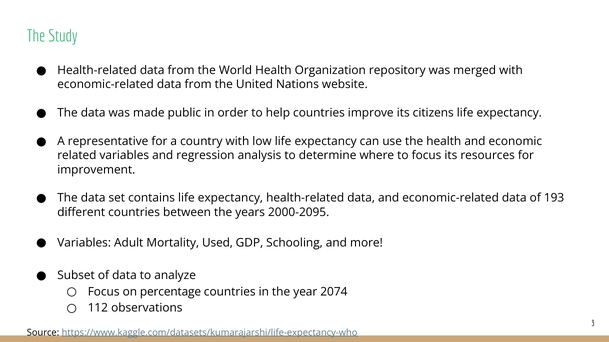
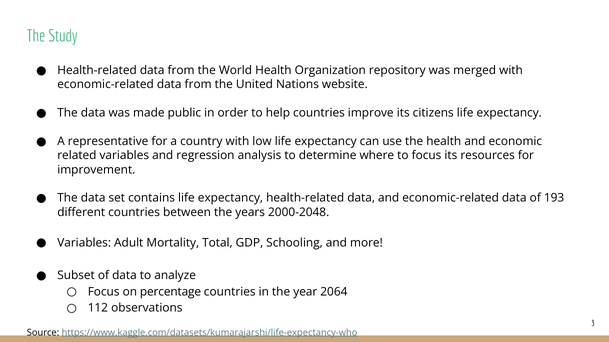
2000-2095: 2000-2095 -> 2000-2048
Used: Used -> Total
2074: 2074 -> 2064
